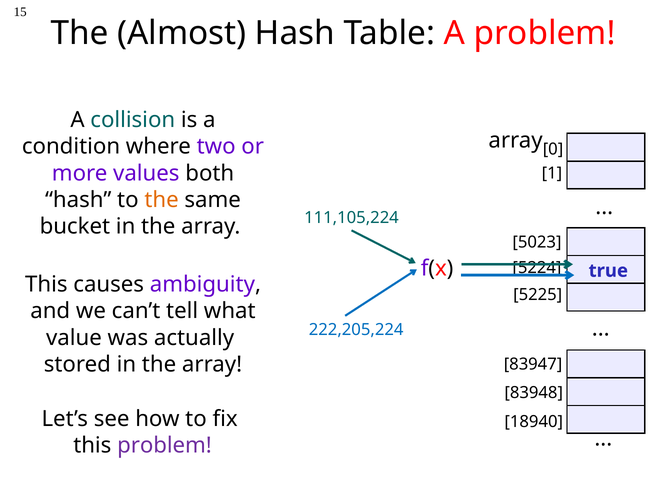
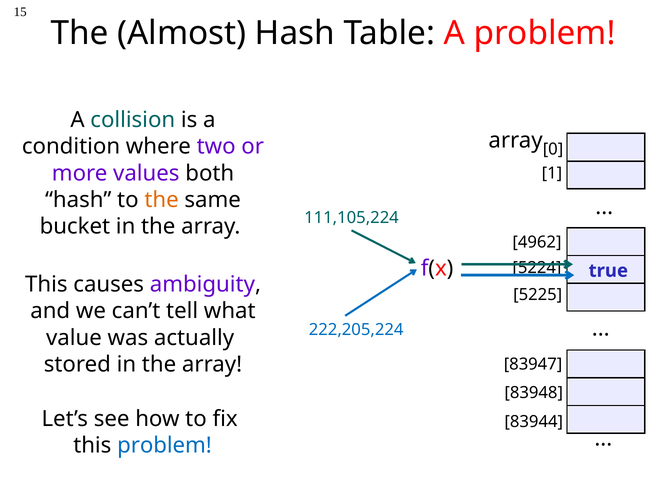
5023: 5023 -> 4962
18940: 18940 -> 83944
problem at (164, 446) colour: purple -> blue
